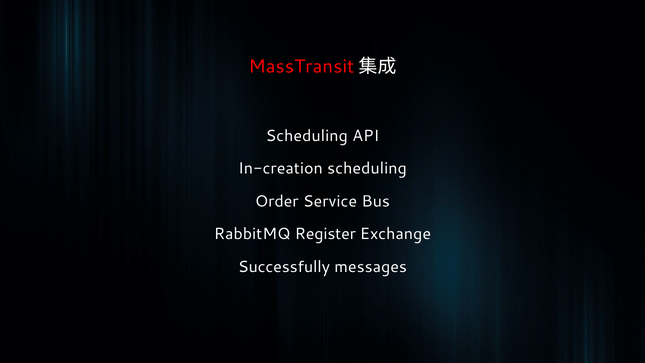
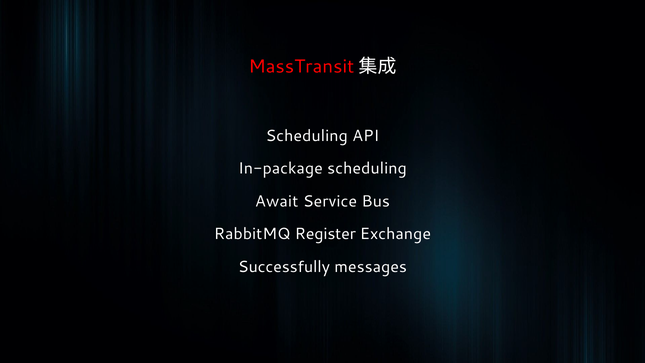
In-creation: In-creation -> In-package
Order: Order -> Await
